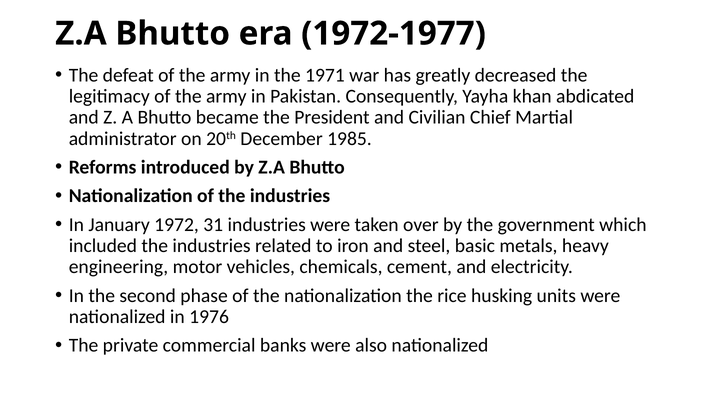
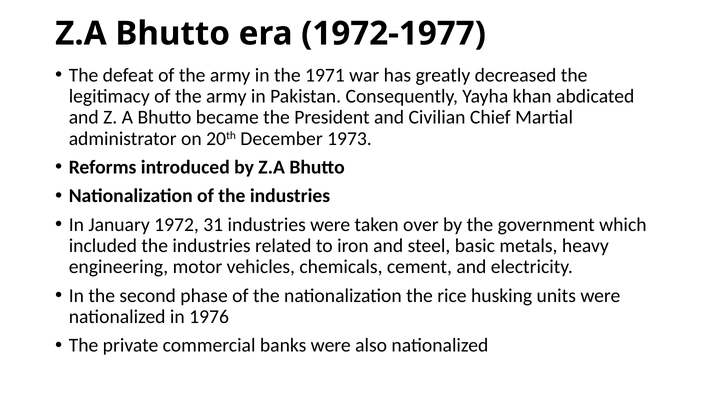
1985: 1985 -> 1973
